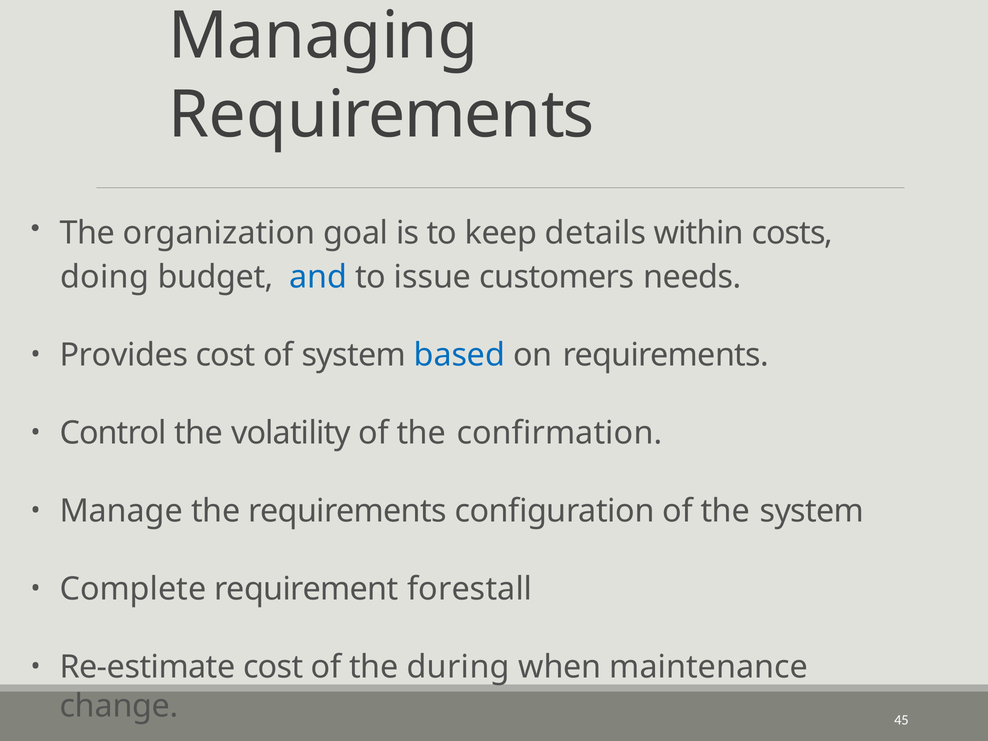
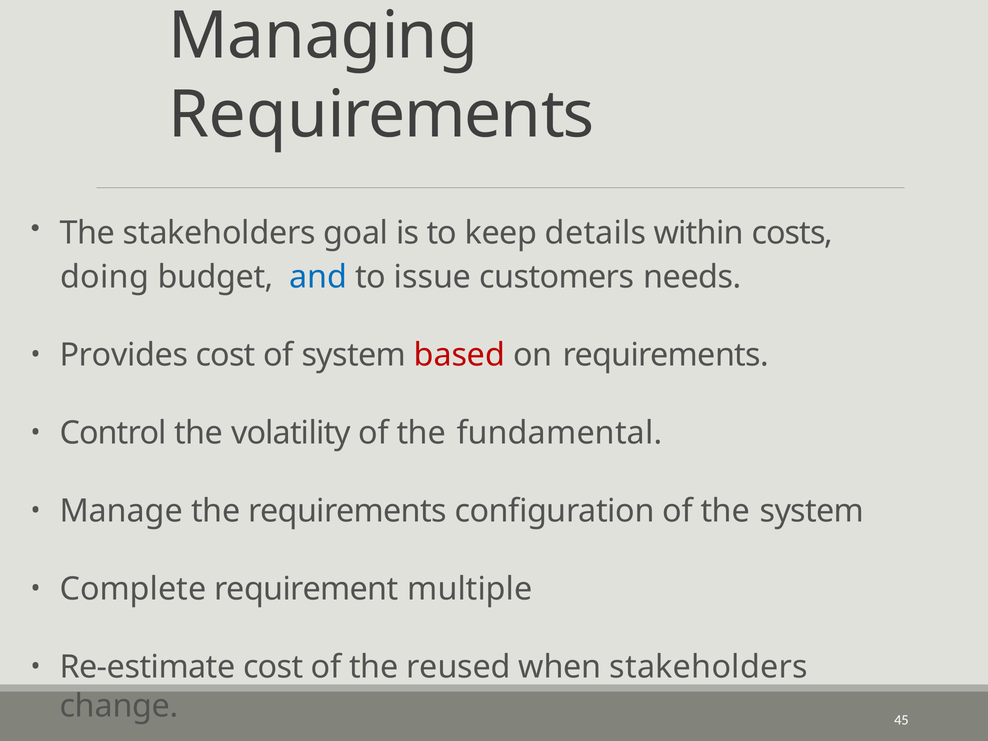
The organization: organization -> stakeholders
based colour: blue -> red
confirmation: confirmation -> fundamental
forestall: forestall -> multiple
during: during -> reused
when maintenance: maintenance -> stakeholders
